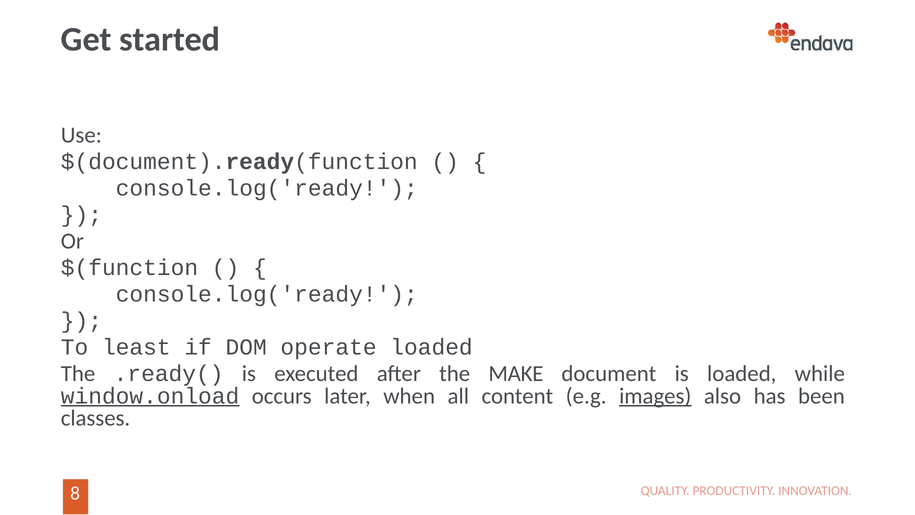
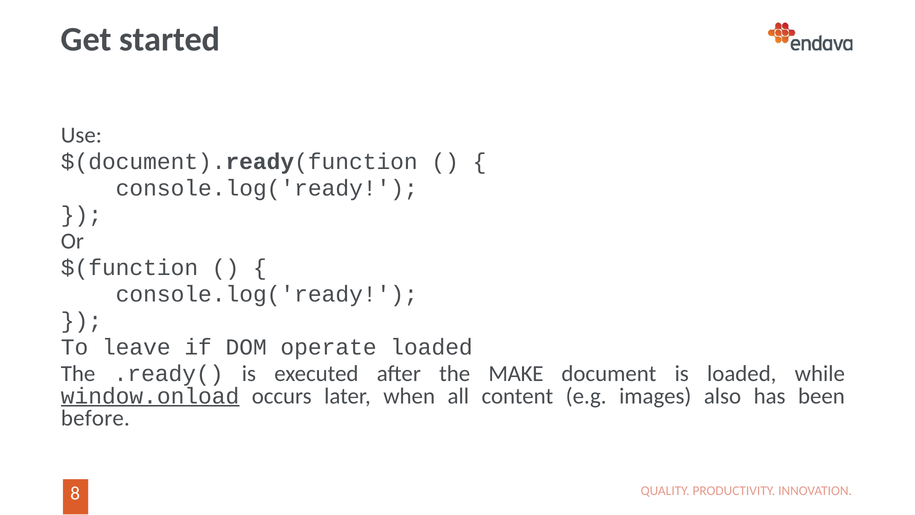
least: least -> leave
images underline: present -> none
classes: classes -> before
